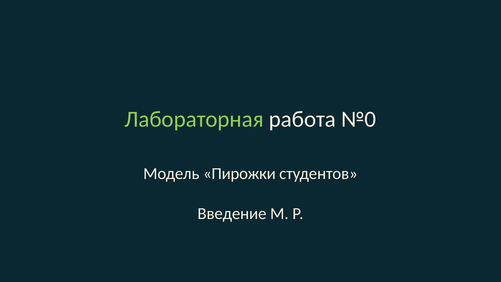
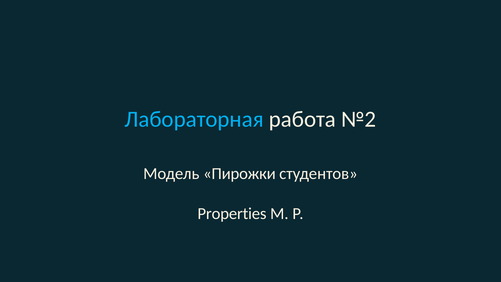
Лабораторная colour: light green -> light blue
№0: №0 -> №2
Введение: Введение -> Properties
